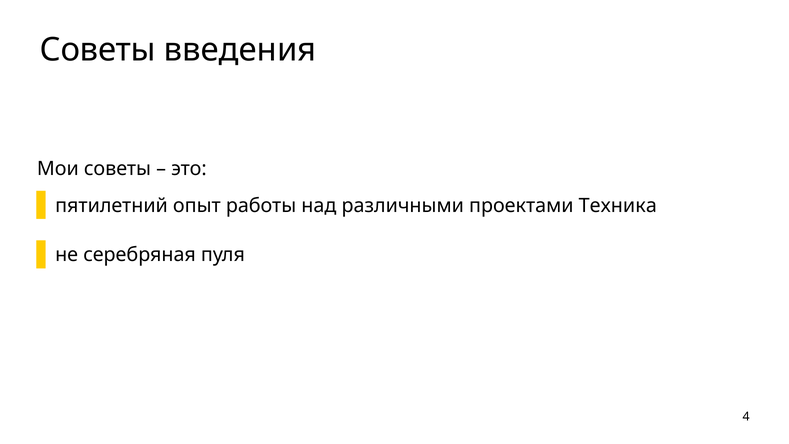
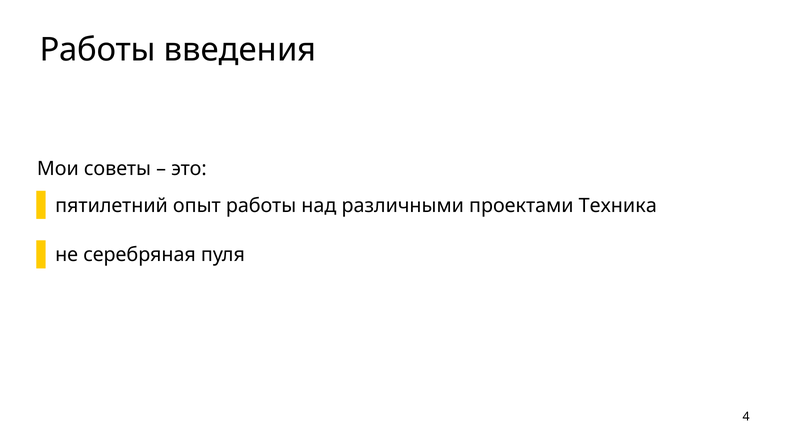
Советы at (98, 50): Советы -> Работы
